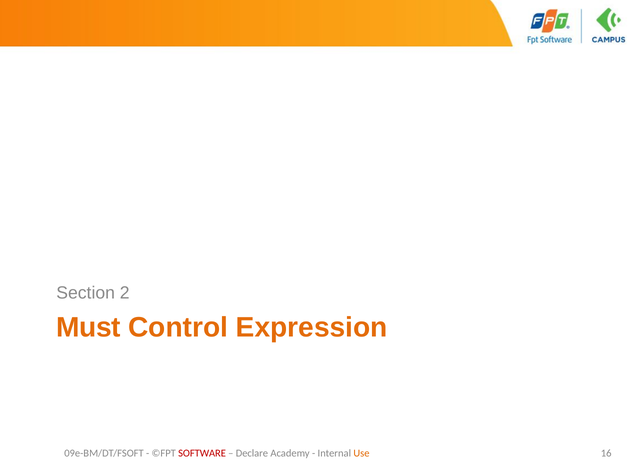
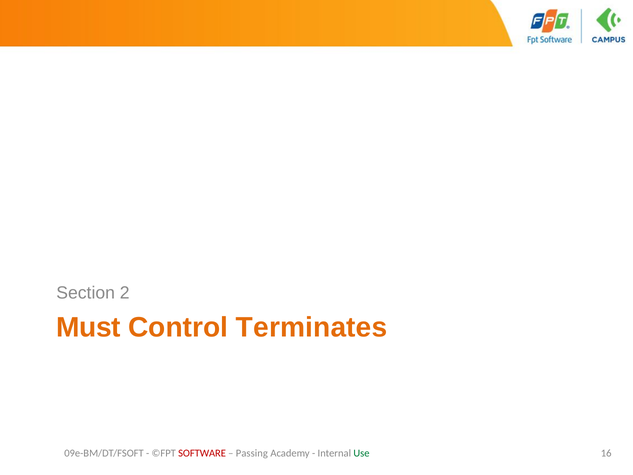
Expression: Expression -> Terminates
Declare: Declare -> Passing
Use colour: orange -> green
